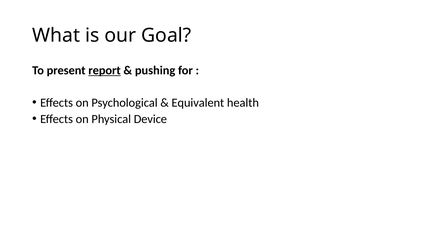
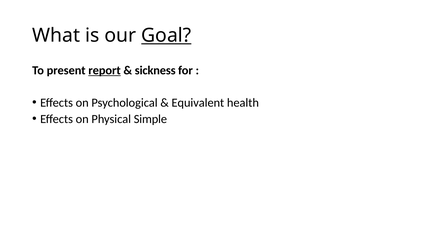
Goal underline: none -> present
pushing: pushing -> sickness
Device: Device -> Simple
